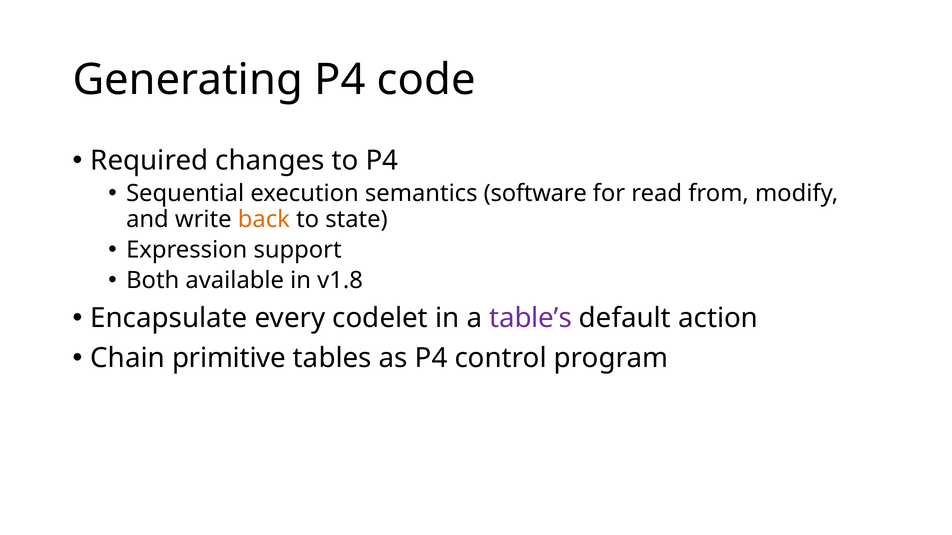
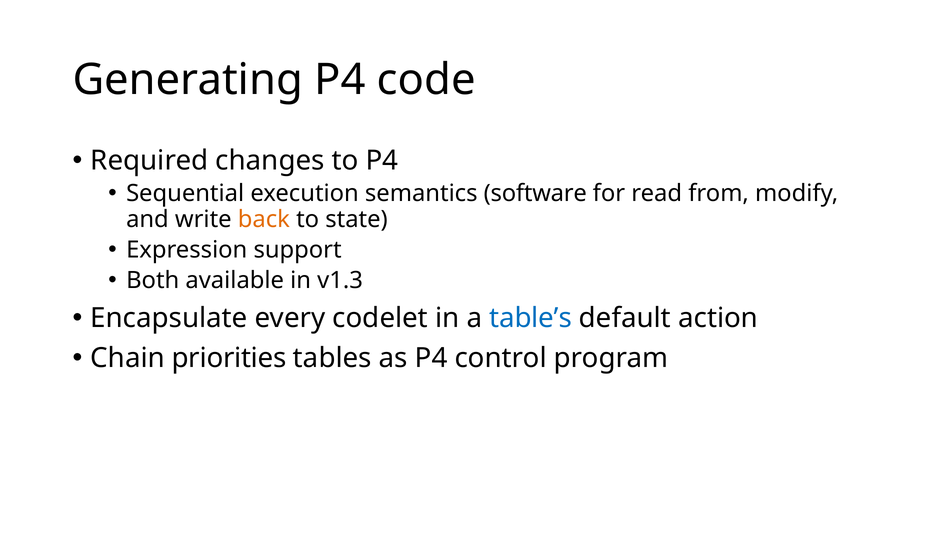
v1.8: v1.8 -> v1.3
table’s colour: purple -> blue
primitive: primitive -> priorities
